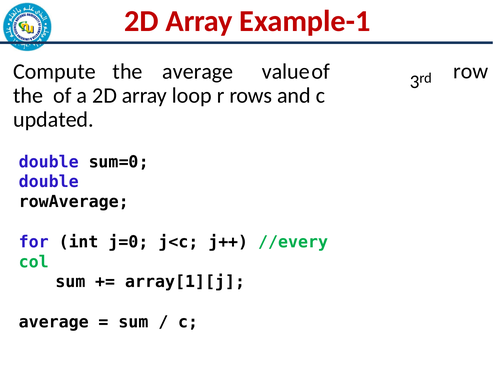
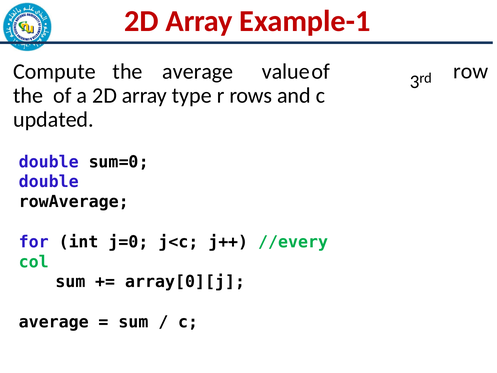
loop: loop -> type
array[1][j: array[1][j -> array[0][j
